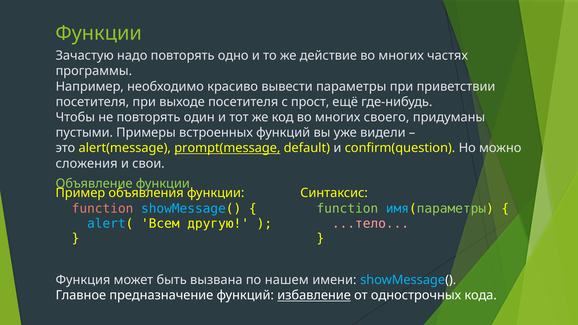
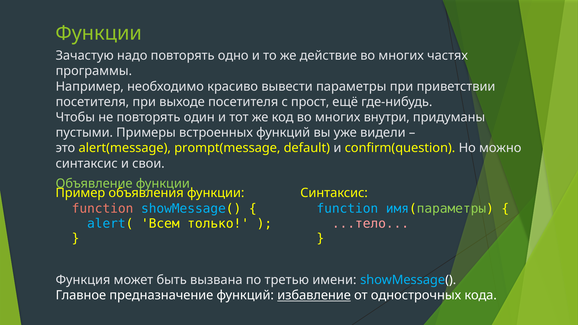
своего: своего -> внутри
prompt(message underline: present -> none
сложения at (87, 164): сложения -> синтаксис
function at (347, 209) colour: light green -> light blue
другую: другую -> только
нашем: нашем -> третью
